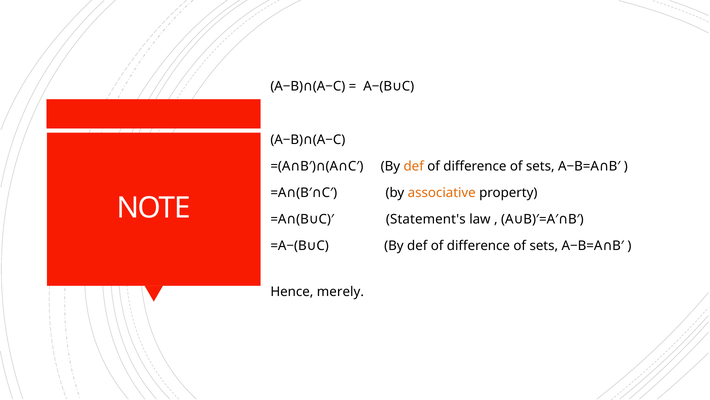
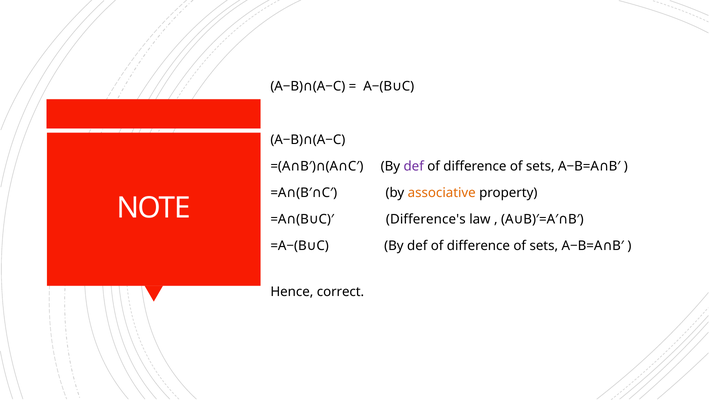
def at (414, 166) colour: orange -> purple
Statement's: Statement's -> Difference's
merely: merely -> correct
